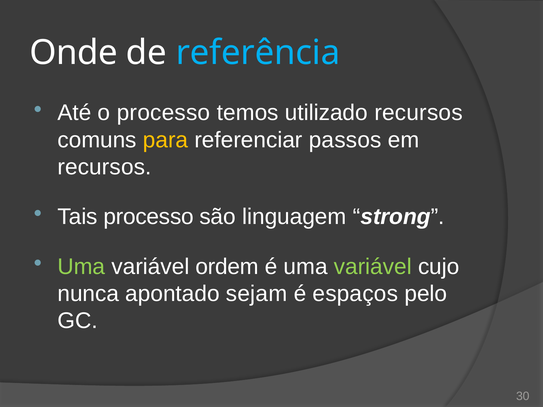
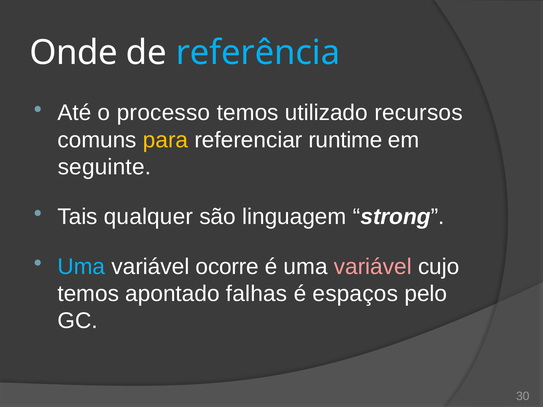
passos: passos -> runtime
recursos at (104, 167): recursos -> seguinte
Tais processo: processo -> qualquer
Uma at (81, 267) colour: light green -> light blue
ordem: ordem -> ocorre
variável at (373, 267) colour: light green -> pink
nunca at (88, 294): nunca -> temos
sejam: sejam -> falhas
